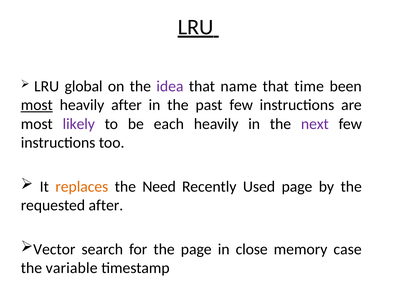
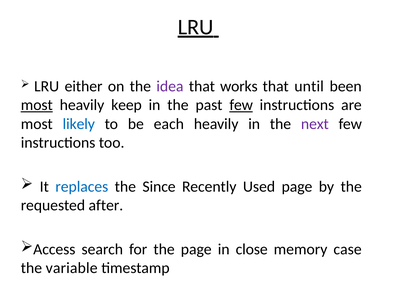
global: global -> either
name: name -> works
time: time -> until
heavily after: after -> keep
few at (241, 105) underline: none -> present
likely colour: purple -> blue
replaces colour: orange -> blue
Need: Need -> Since
Vector: Vector -> Access
